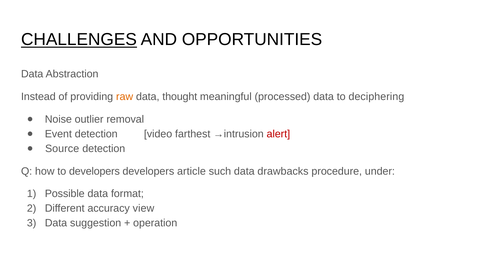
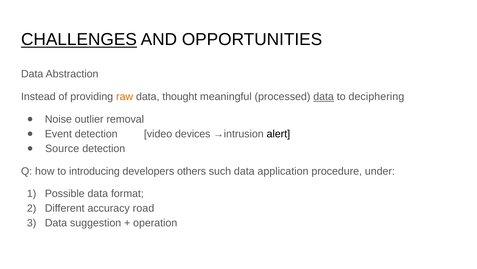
data at (324, 96) underline: none -> present
farthest: farthest -> devices
alert colour: red -> black
to developers: developers -> introducing
article: article -> others
drawbacks: drawbacks -> application
view: view -> road
